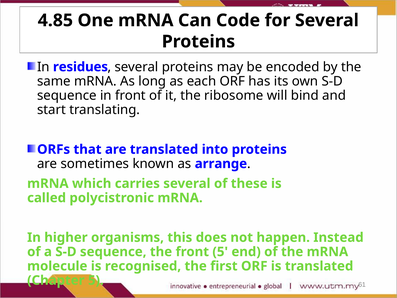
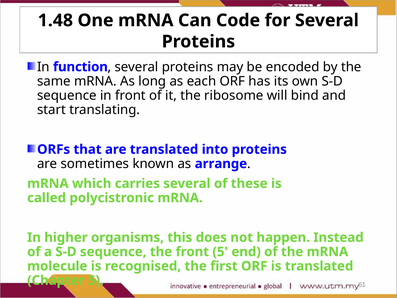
4.85: 4.85 -> 1.48
residues: residues -> function
